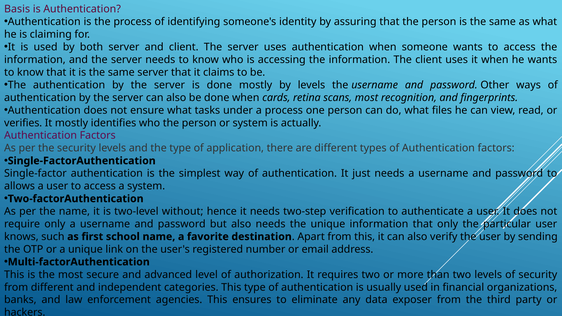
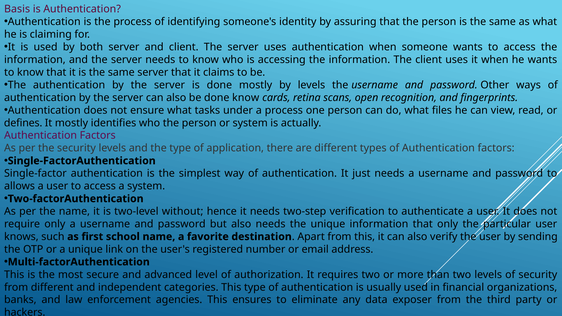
done when: when -> know
scans most: most -> open
verifies: verifies -> defines
